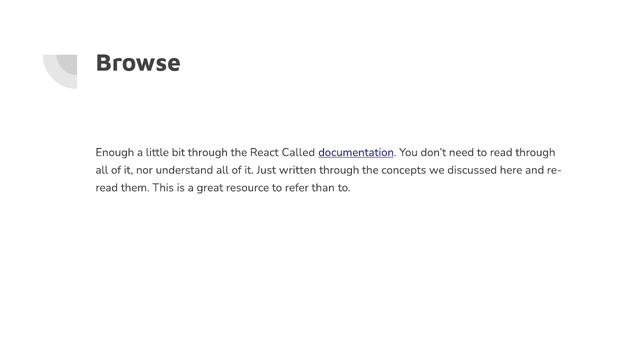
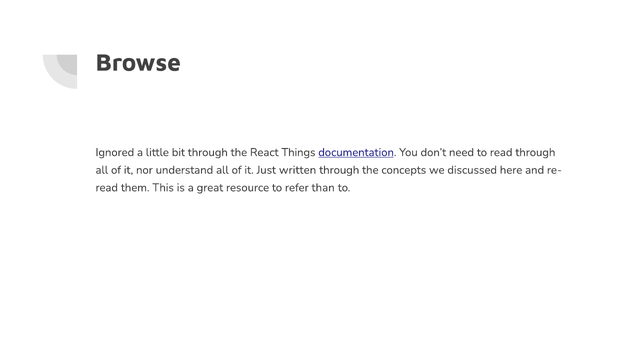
Enough: Enough -> Ignored
Called: Called -> Things
